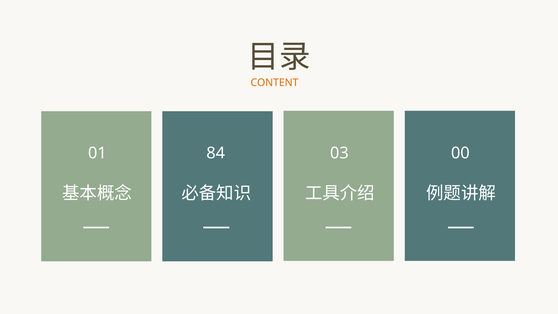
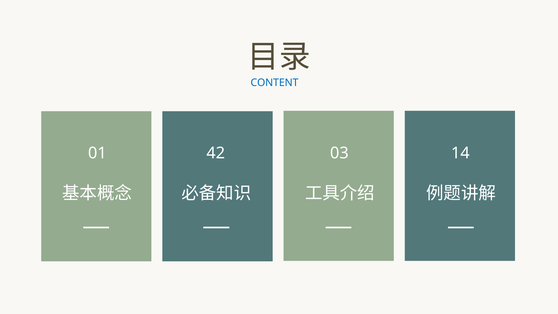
CONTENT colour: orange -> blue
84: 84 -> 42
00: 00 -> 14
